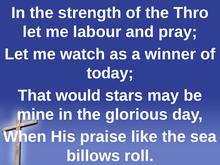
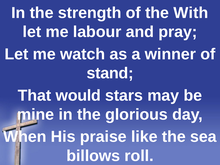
Thro: Thro -> With
today: today -> stand
